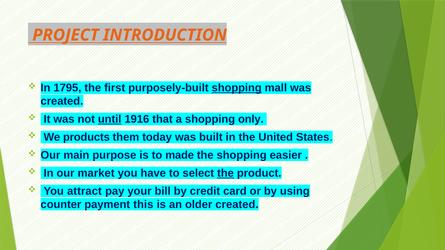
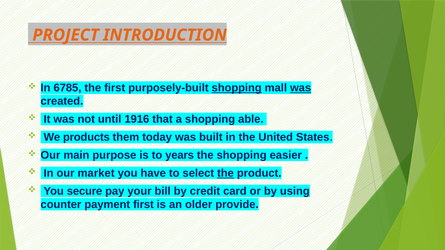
1795: 1795 -> 6785
was at (301, 88) underline: none -> present
until underline: present -> none
only: only -> able
made: made -> years
attract: attract -> secure
payment this: this -> first
older created: created -> provide
